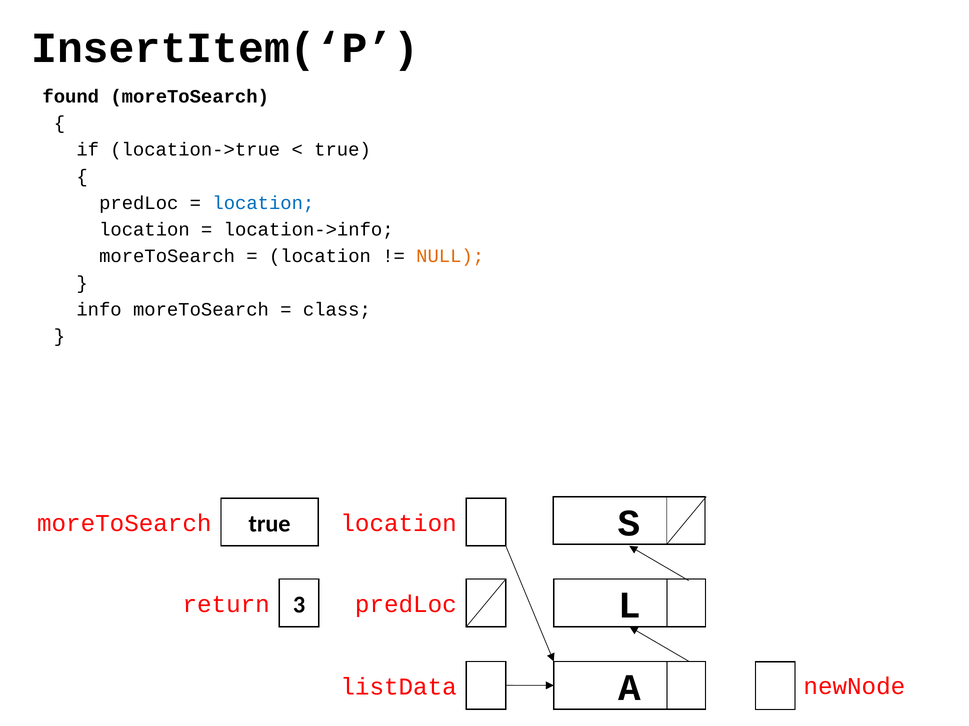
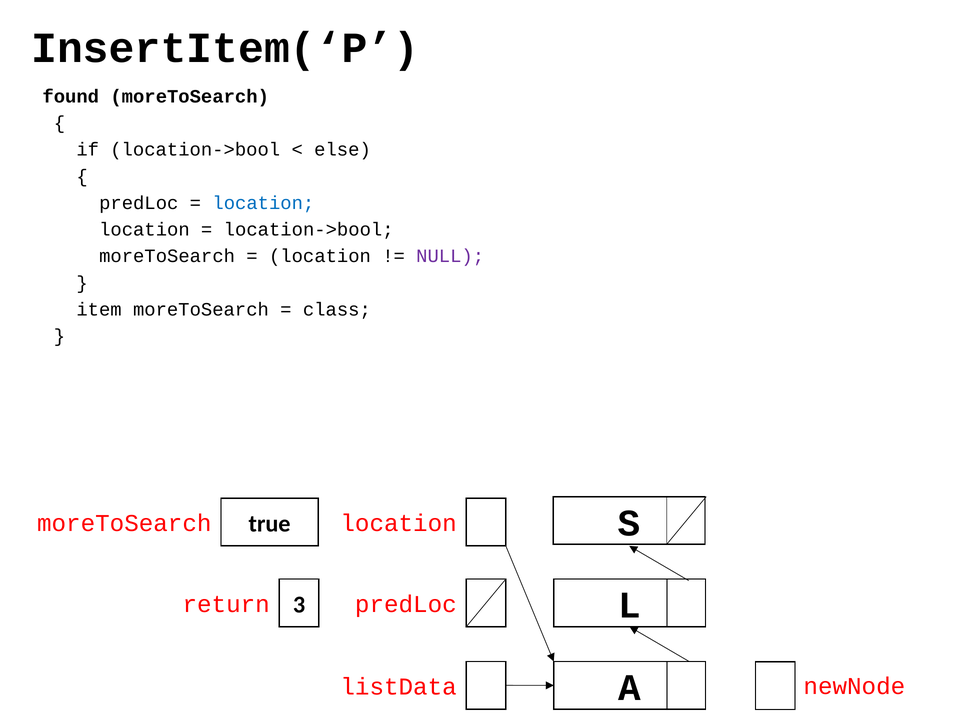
if location->true: location->true -> location->bool
true at (343, 150): true -> else
location->info at (309, 230): location->info -> location->bool
NULL colour: orange -> purple
info: info -> item
